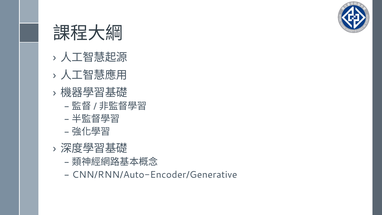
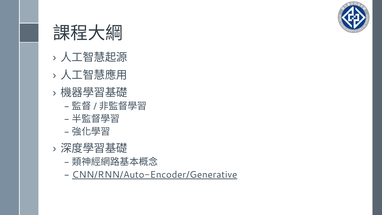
CNN/RNN/Auto-Encoder/Generative underline: none -> present
